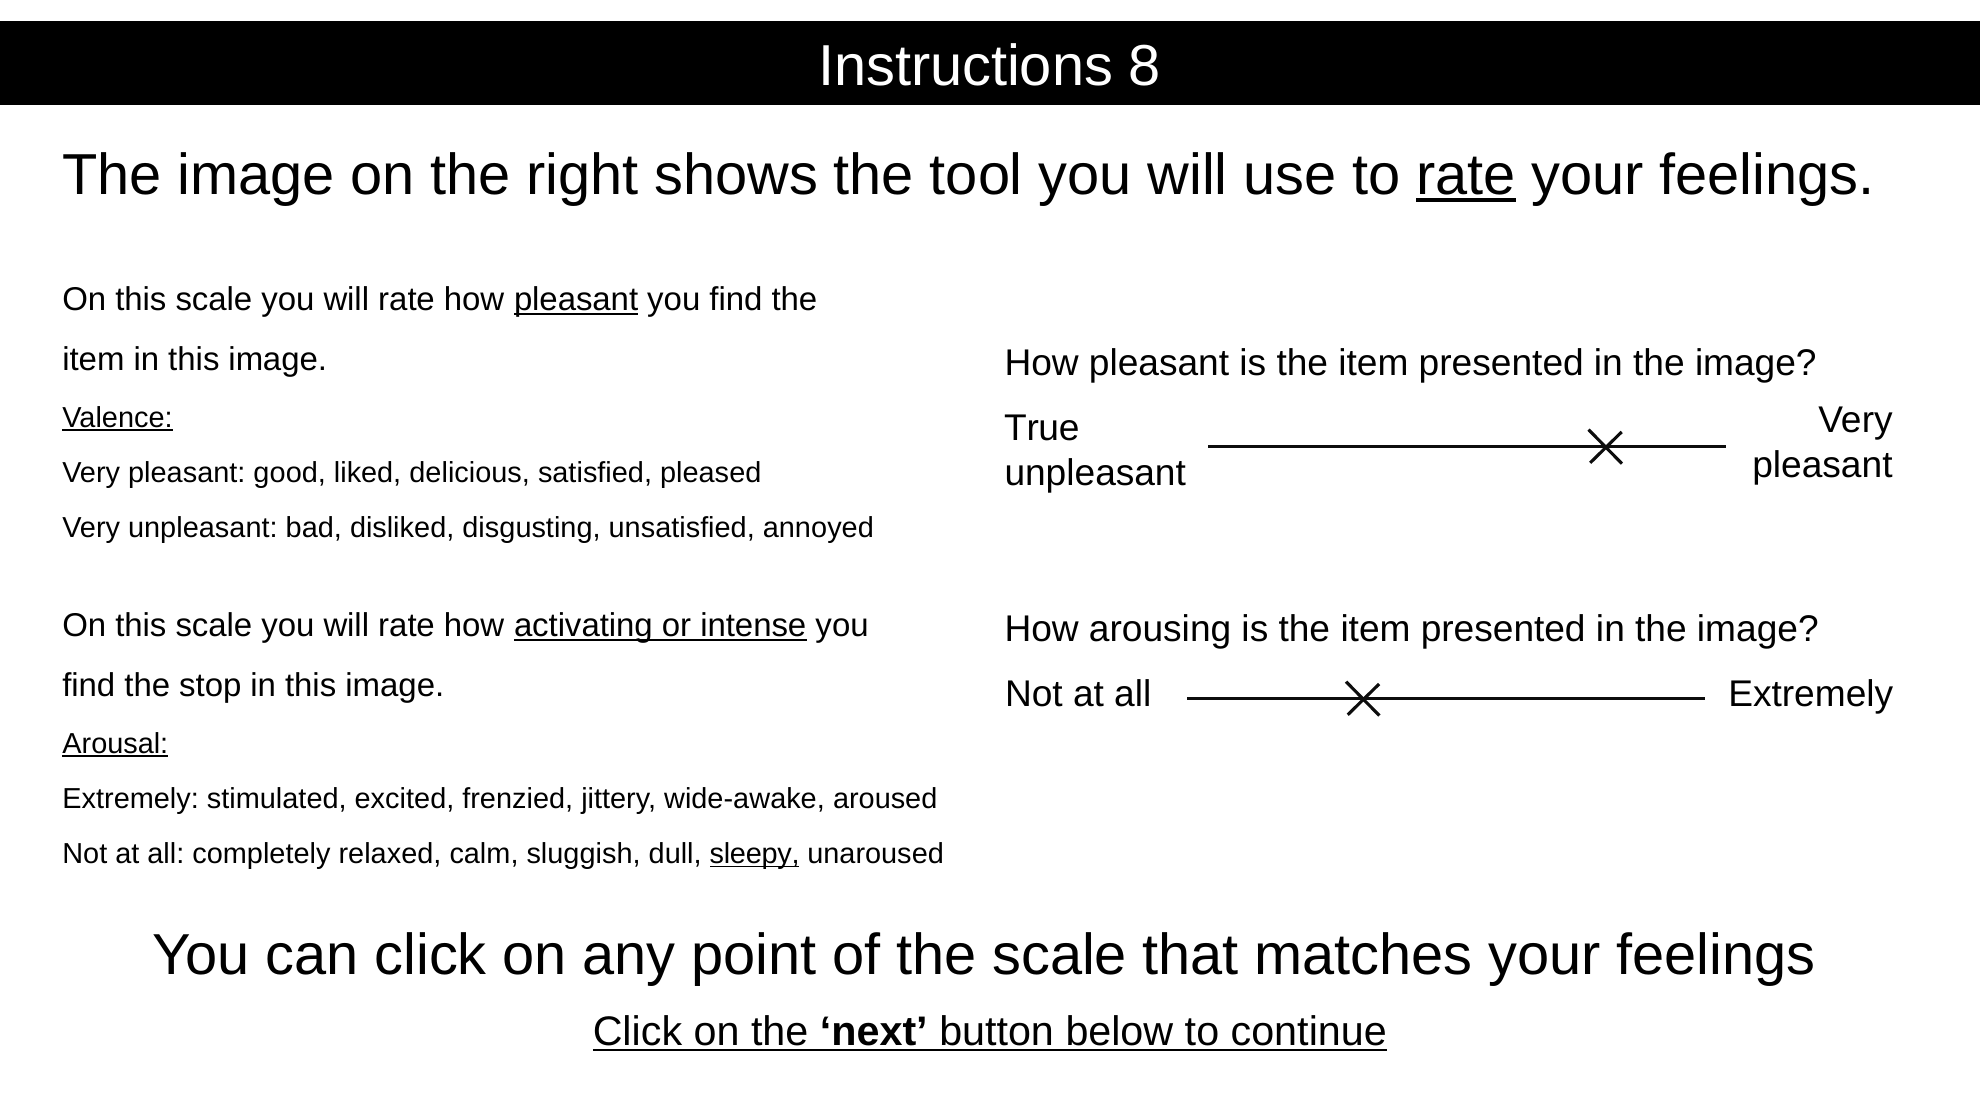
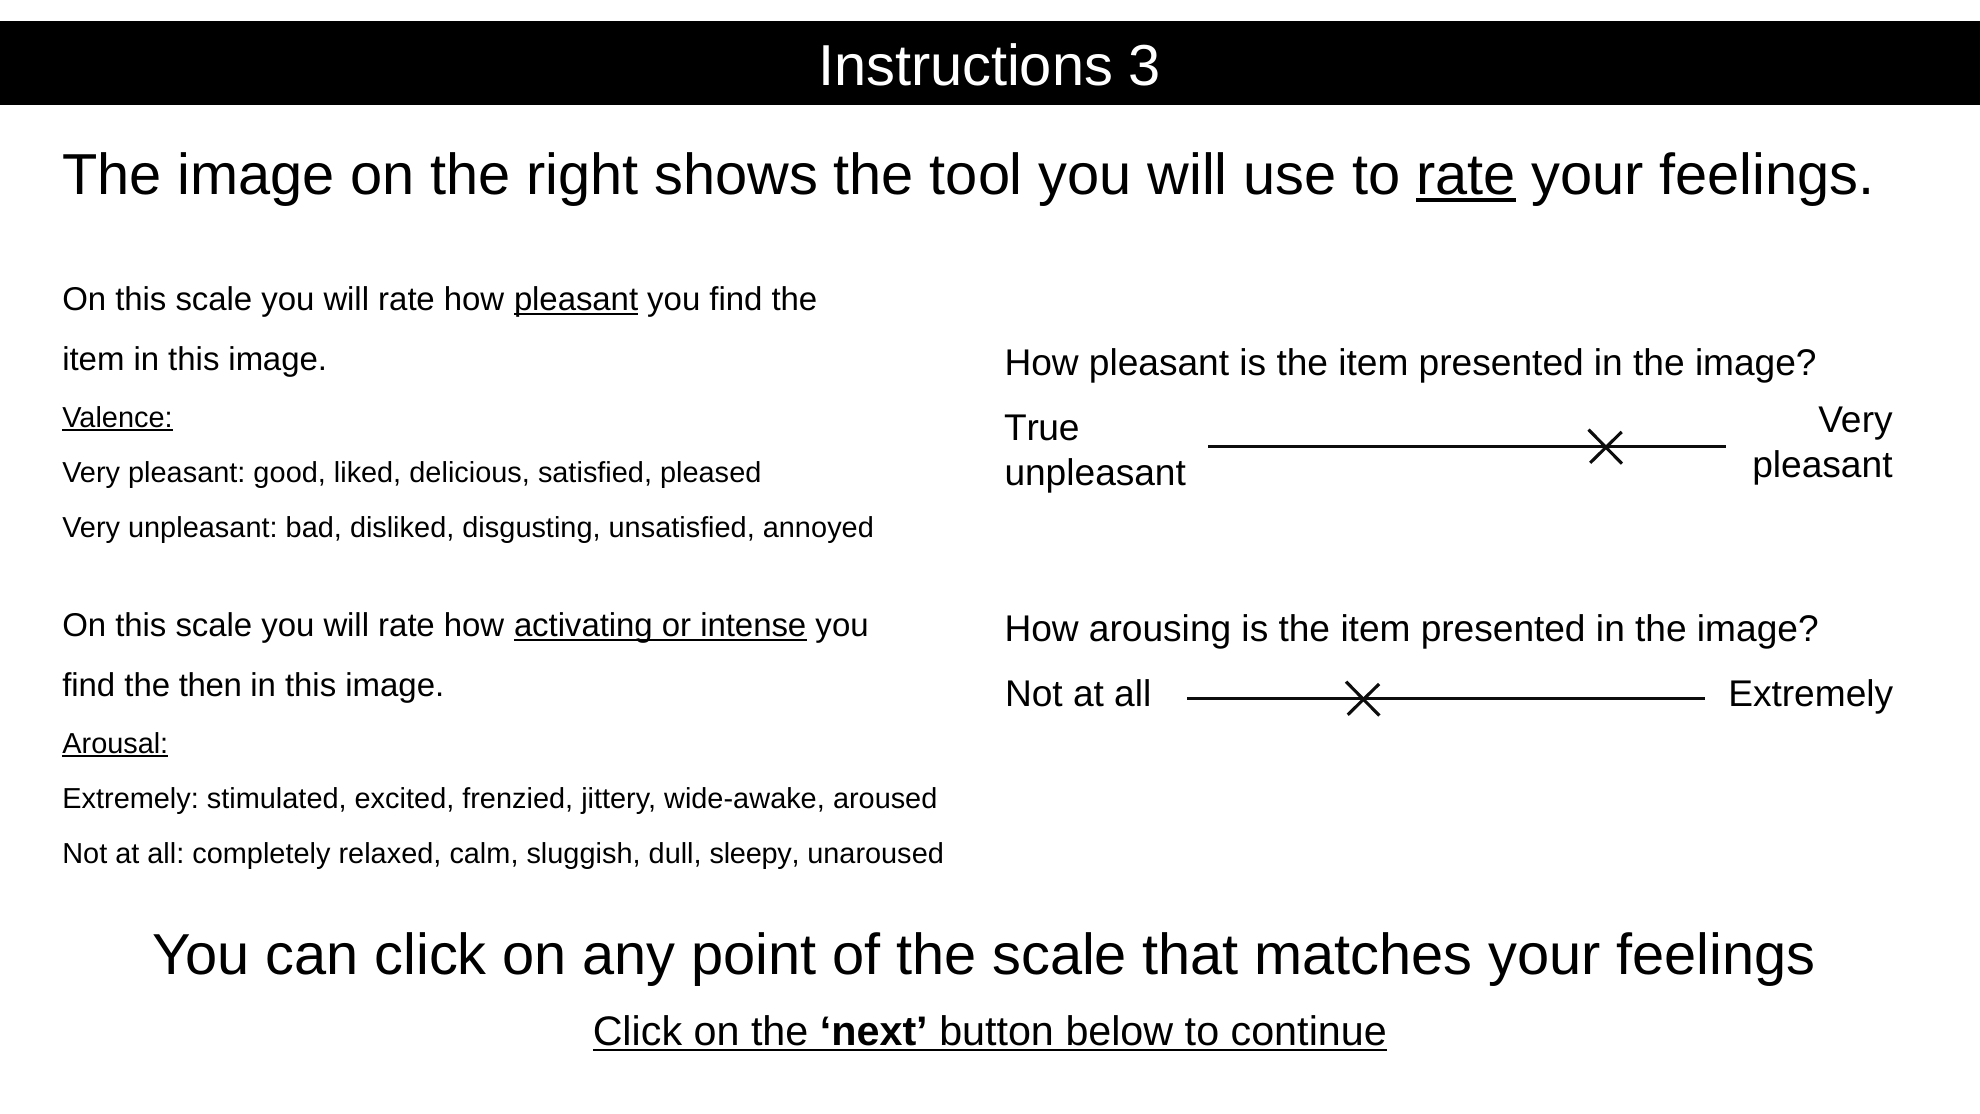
8: 8 -> 3
stop: stop -> then
sleepy underline: present -> none
